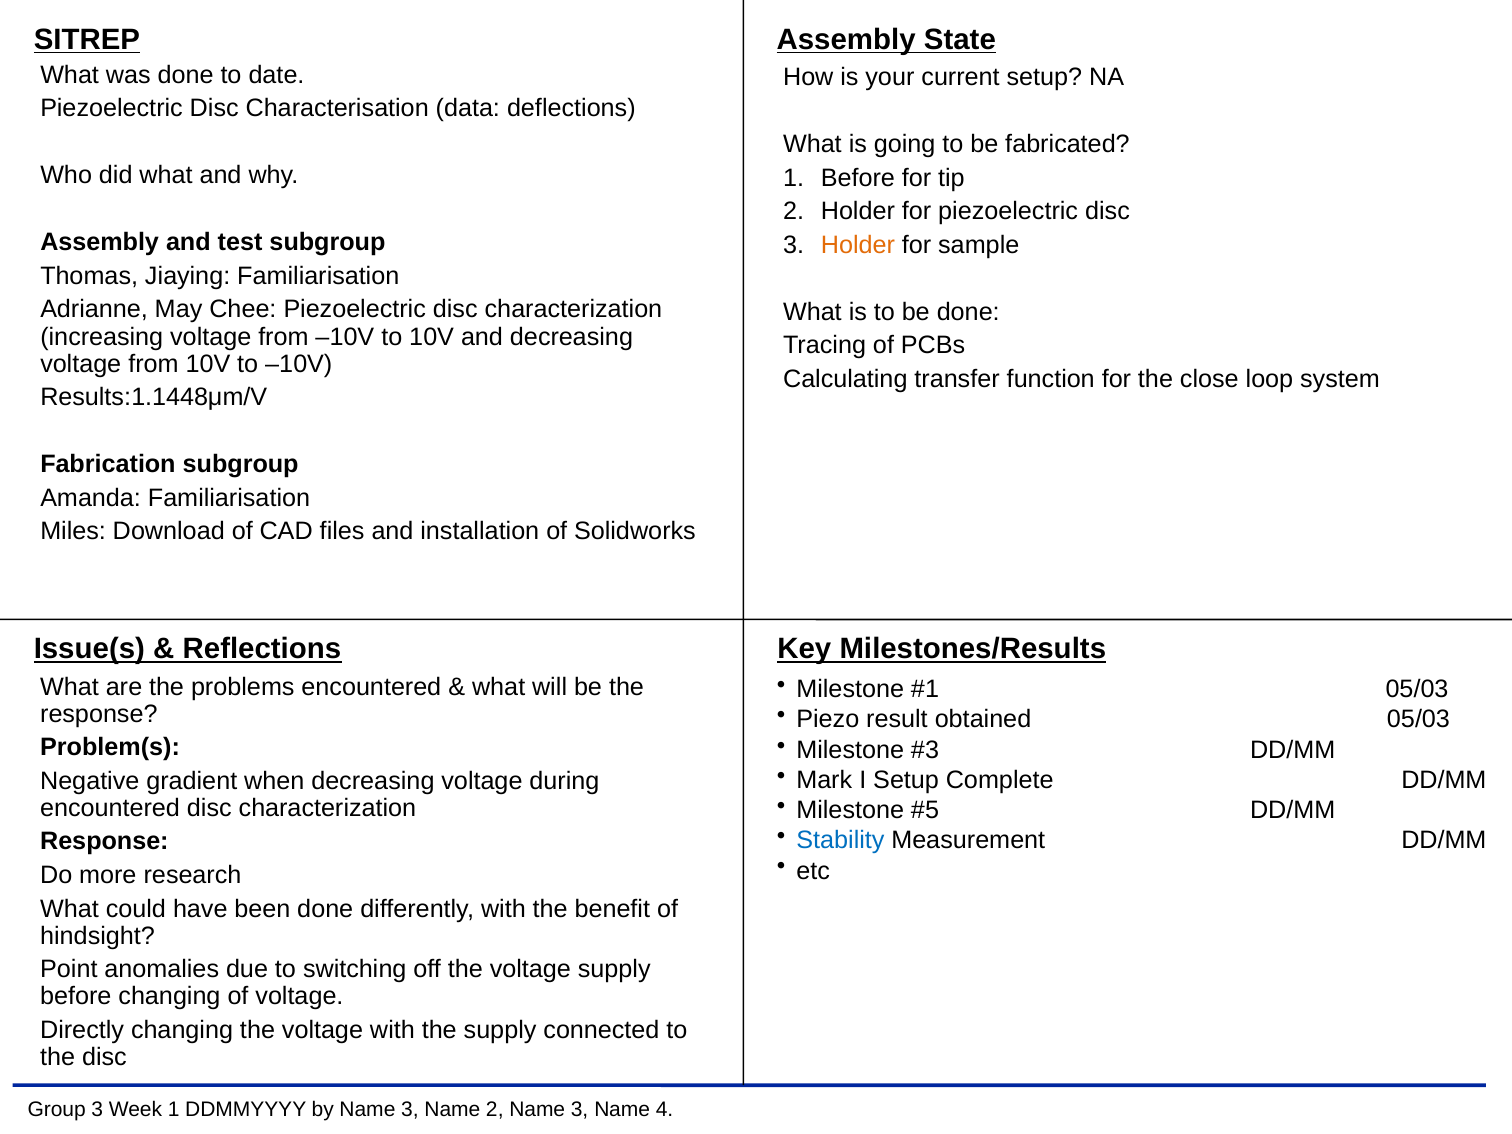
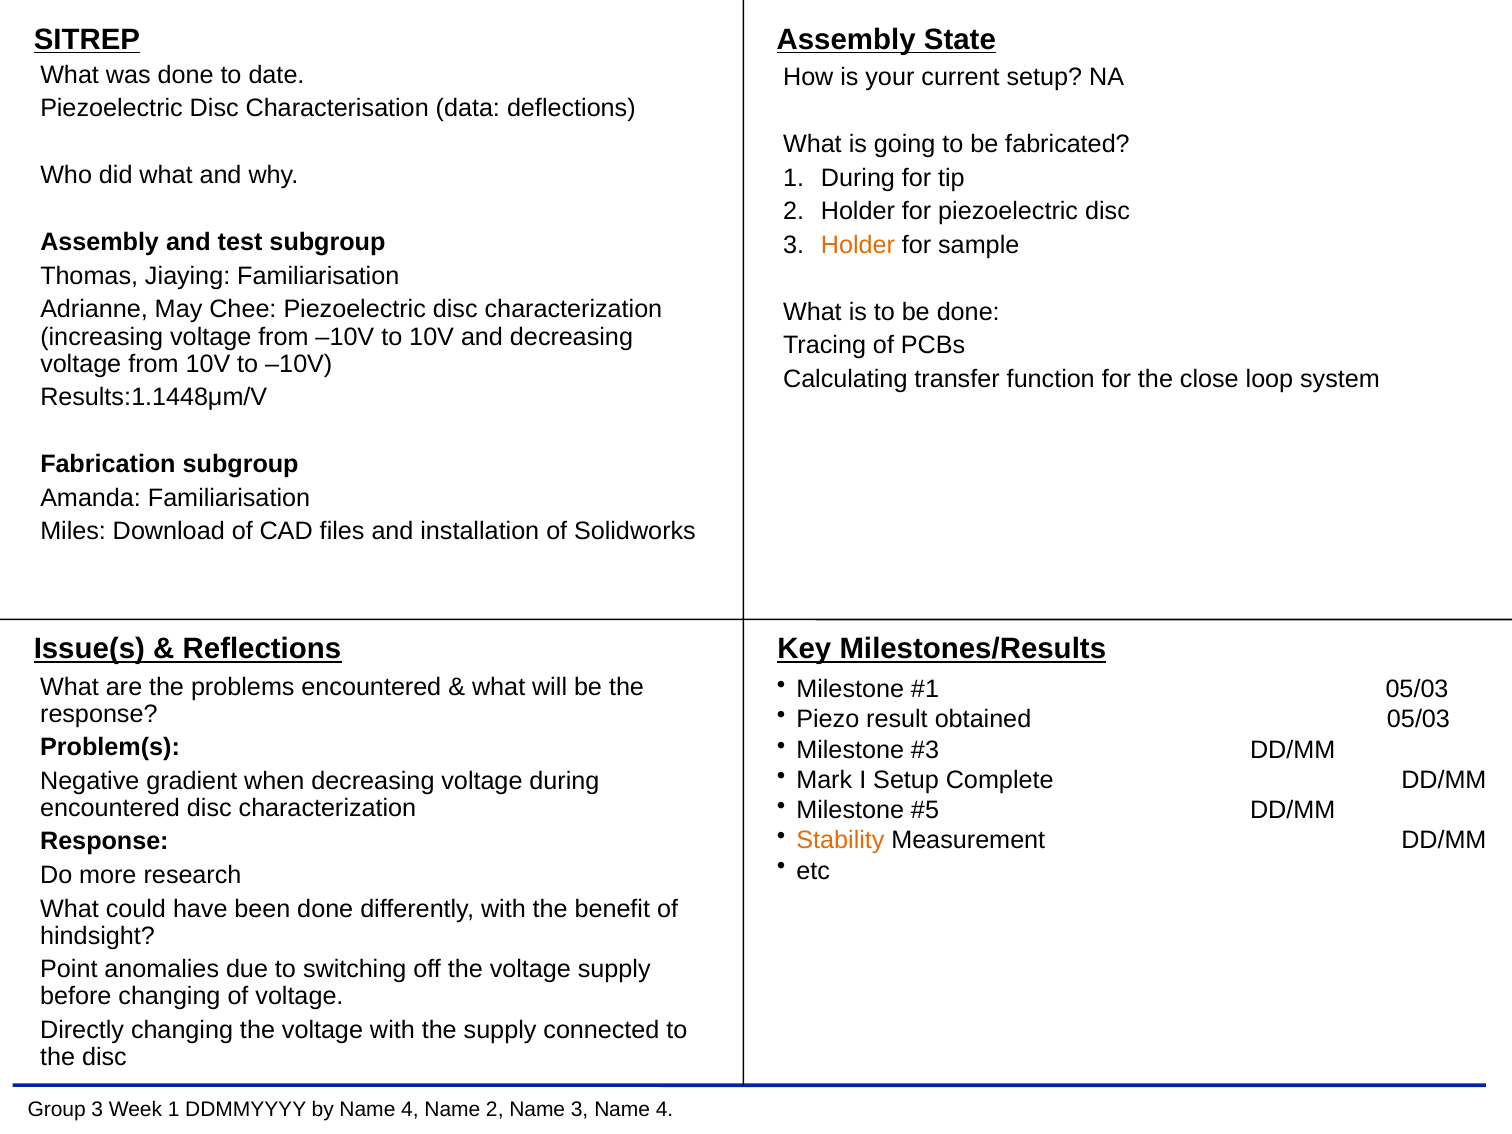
1 Before: Before -> During
Stability colour: blue -> orange
by Name 3: 3 -> 4
